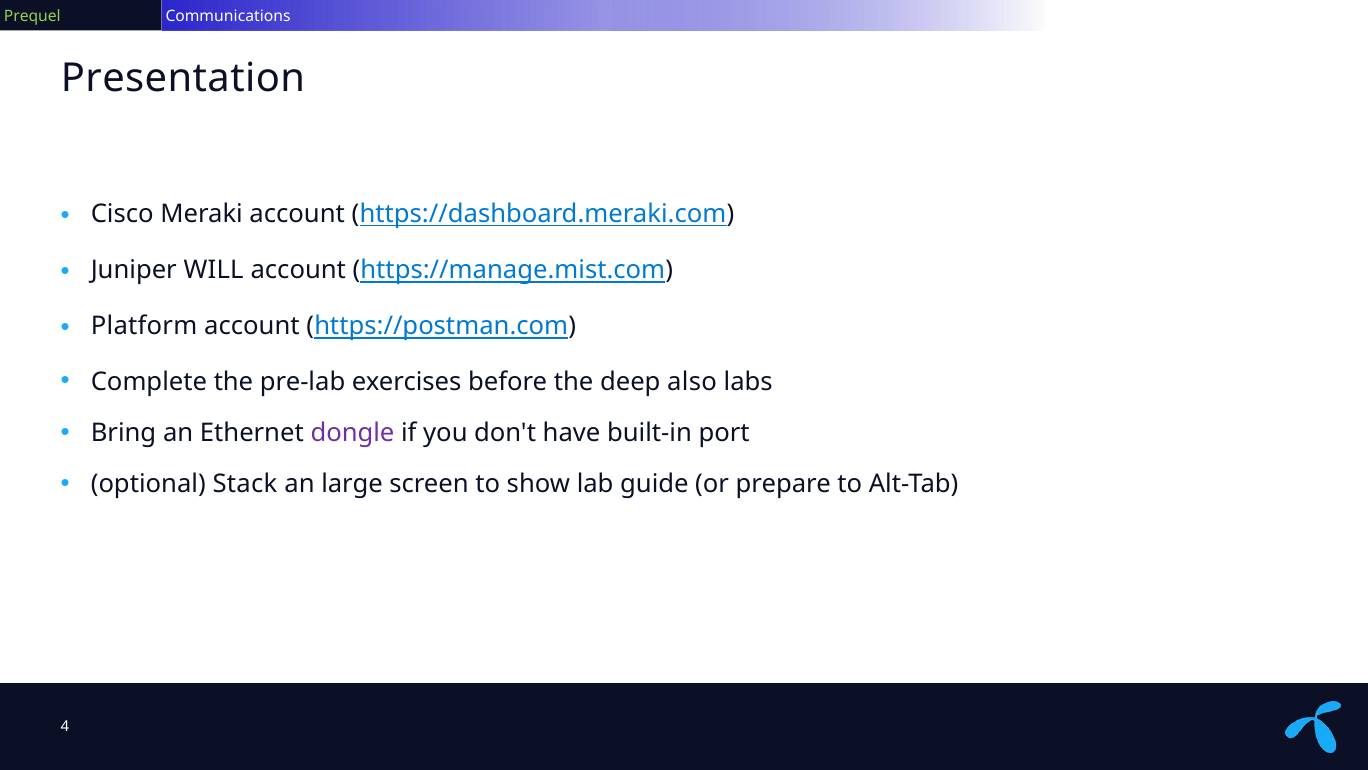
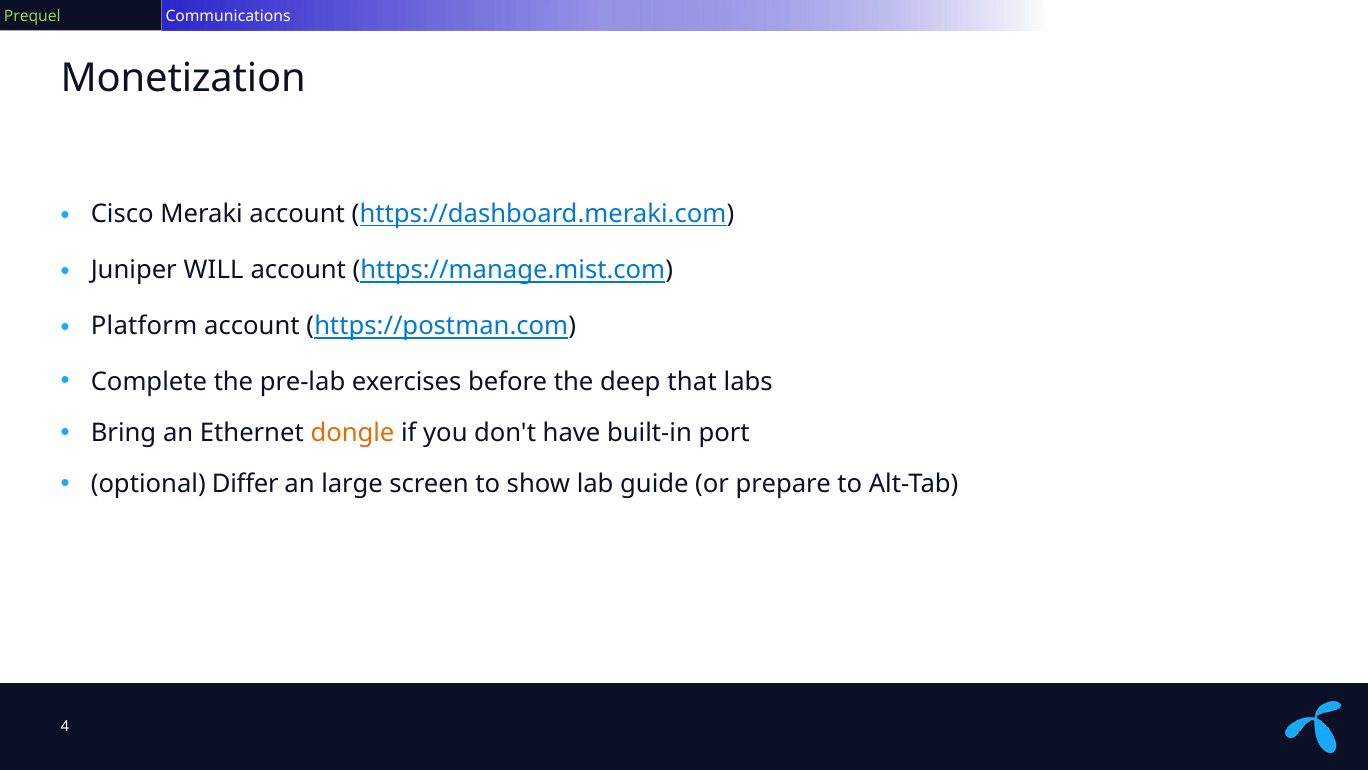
Presentation: Presentation -> Monetization
also: also -> that
dongle colour: purple -> orange
Stack: Stack -> Differ
